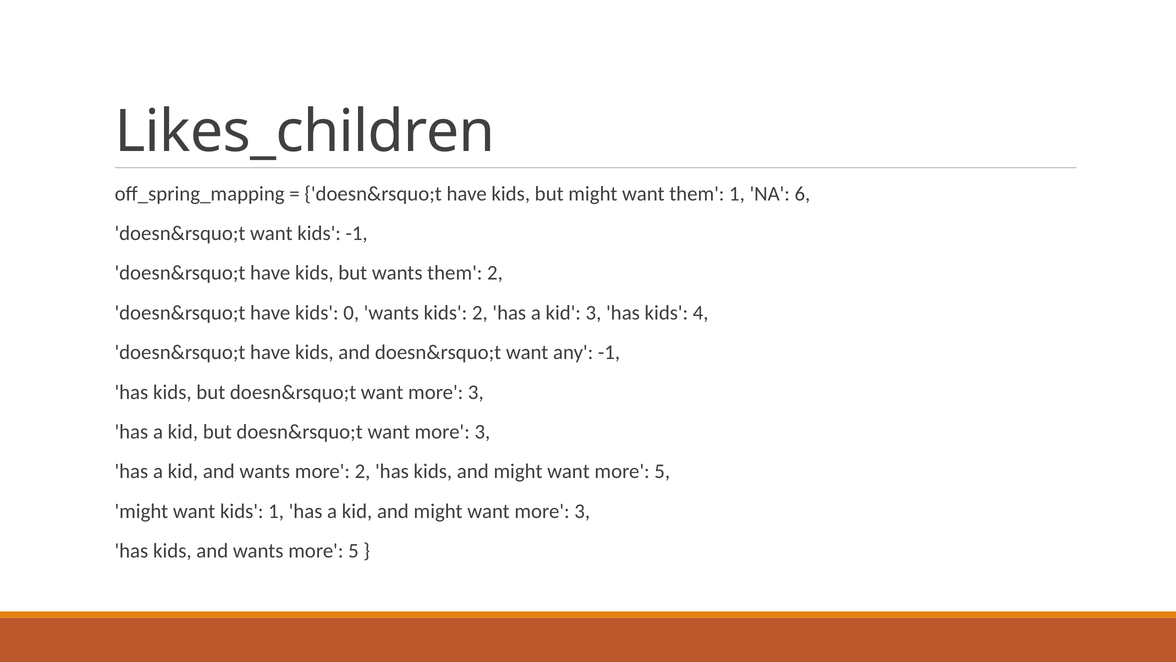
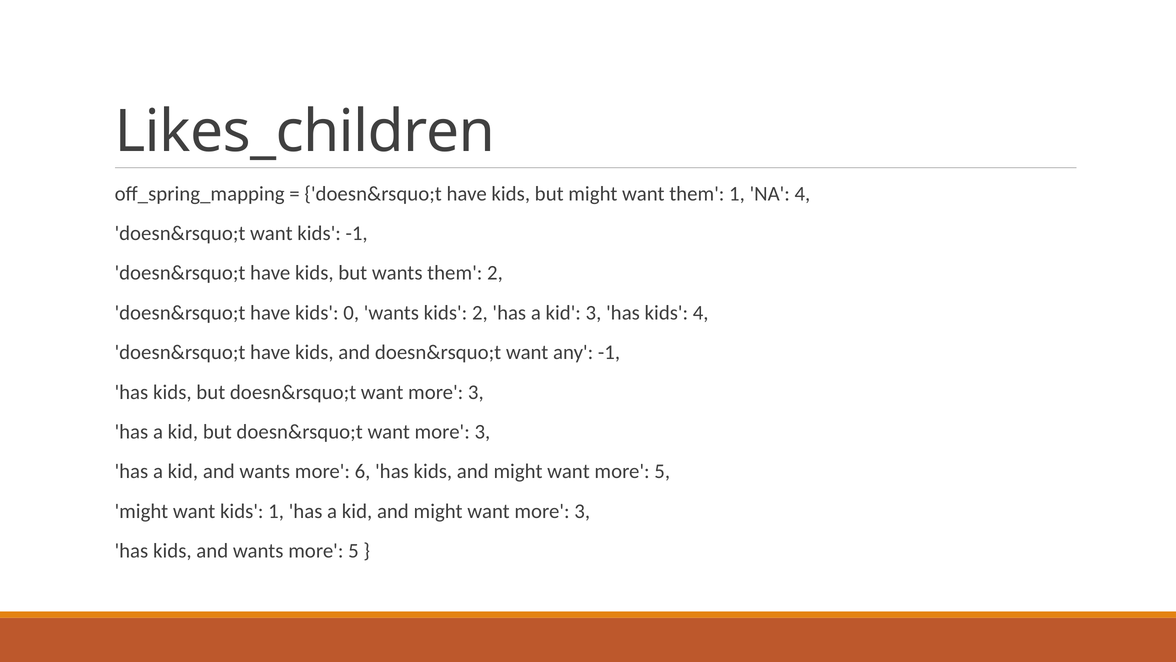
NA 6: 6 -> 4
more 2: 2 -> 6
